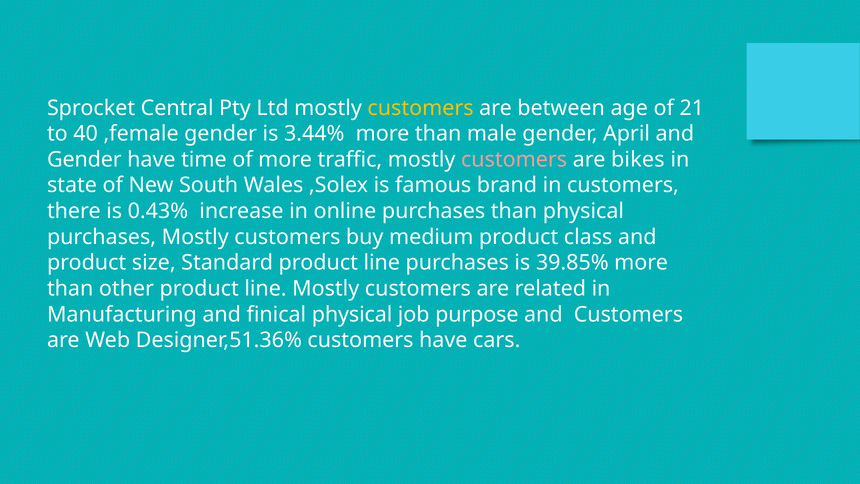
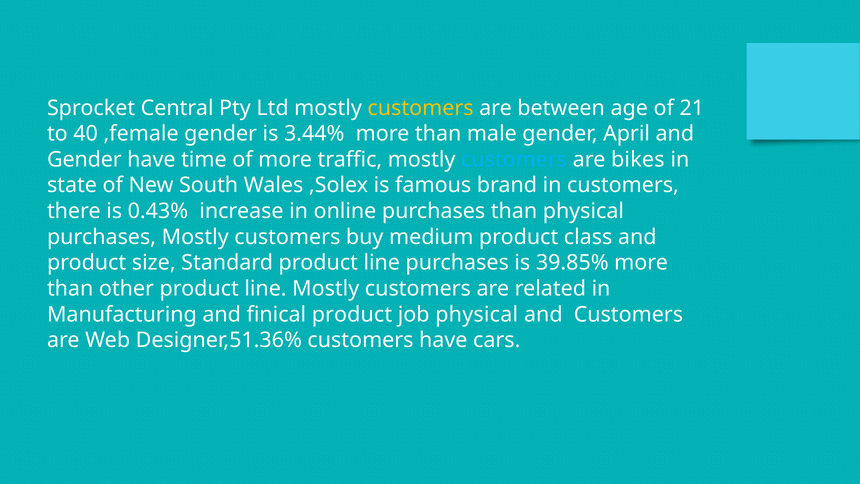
customers at (514, 159) colour: pink -> light blue
finical physical: physical -> product
job purpose: purpose -> physical
